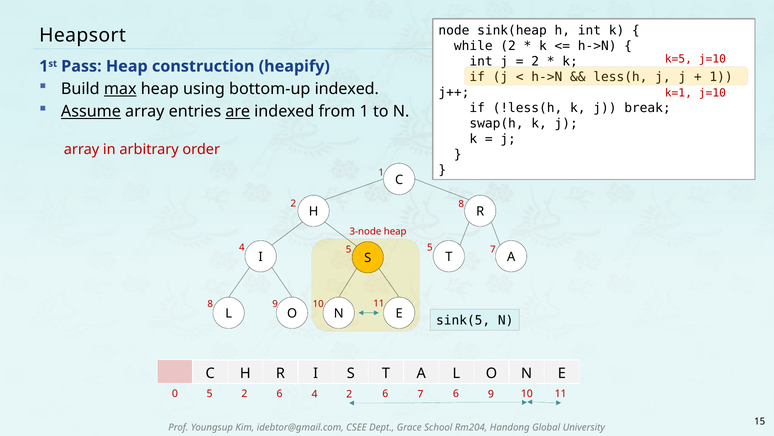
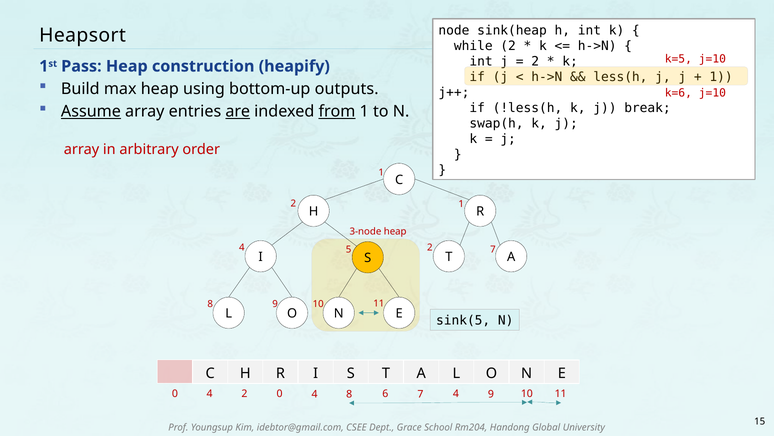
max underline: present -> none
bottom-up indexed: indexed -> outputs
k=1: k=1 -> k=6
from underline: none -> present
2 8: 8 -> 1
5 5: 5 -> 2
5 at (210, 393): 5 -> 4
6 at (280, 393): 6 -> 0
4 2: 2 -> 8
7 6: 6 -> 4
